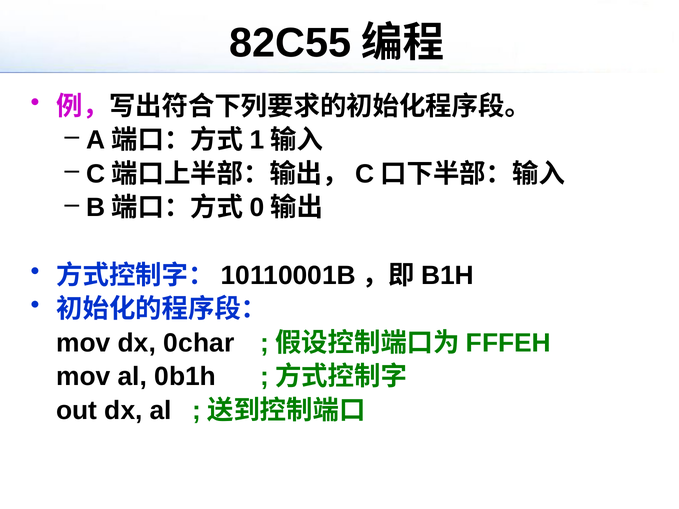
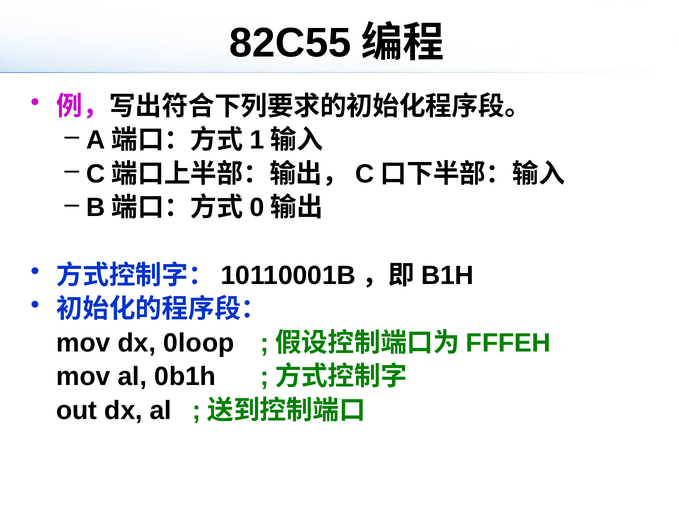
0char: 0char -> 0loop
